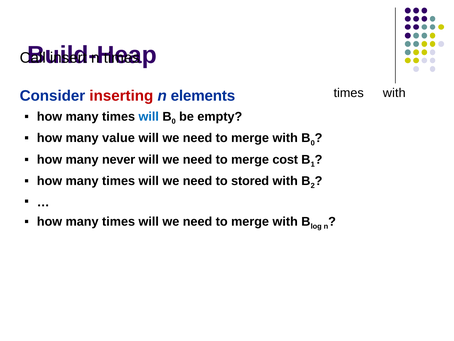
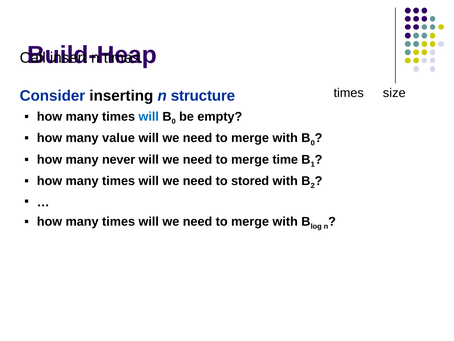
times with: with -> size
inserting colour: red -> black
elements: elements -> structure
cost: cost -> time
